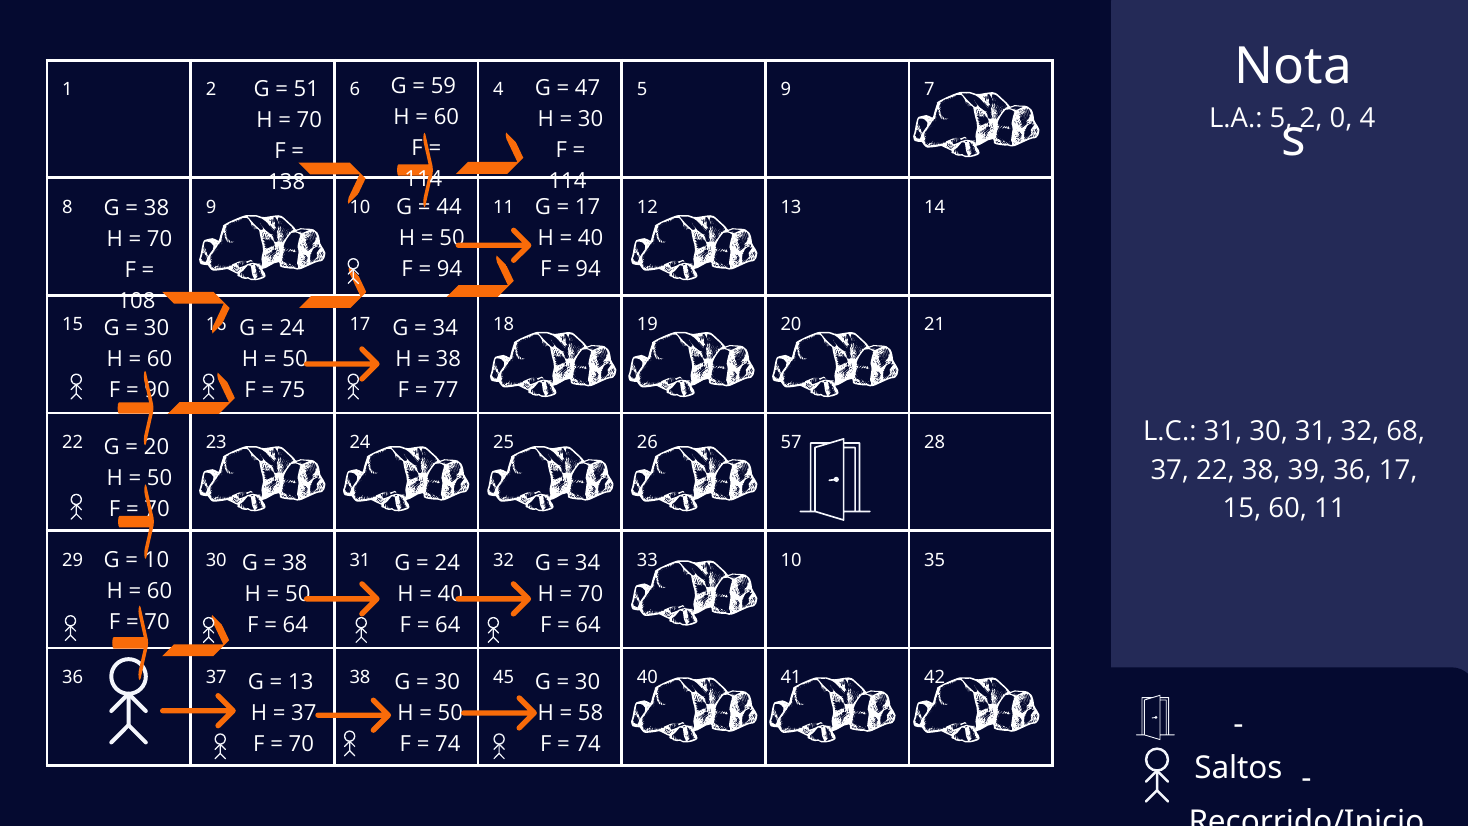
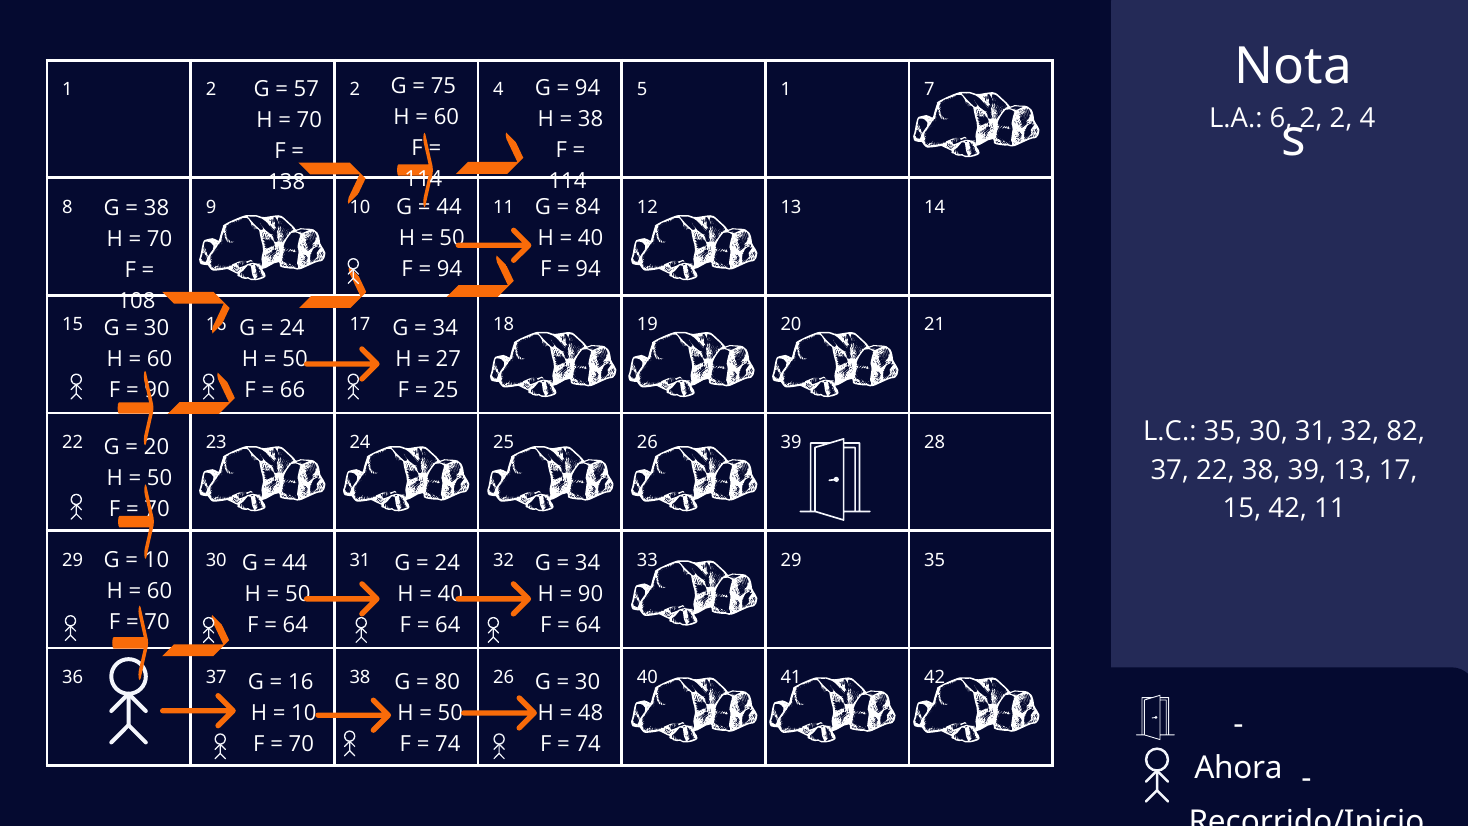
59: 59 -> 75
47 at (588, 88): 47 -> 94
51: 51 -> 57
1 2 6: 6 -> 2
5 9: 9 -> 1
L.A 5: 5 -> 6
0 at (1341, 119): 0 -> 2
30 at (591, 119): 30 -> 38
17 at (588, 207): 17 -> 84
38 at (448, 359): 38 -> 27
75: 75 -> 66
77 at (446, 390): 77 -> 25
L.C 31: 31 -> 35
68: 68 -> 82
57 at (791, 442): 57 -> 39
39 36: 36 -> 13
15 60: 60 -> 42
10 at (791, 560): 10 -> 29
38 at (295, 563): 38 -> 44
70 at (591, 594): 70 -> 90
38 45: 45 -> 26
13 at (301, 682): 13 -> 16
30 at (447, 682): 30 -> 80
37 at (304, 713): 37 -> 10
58: 58 -> 48
Saltos: Saltos -> Ahora
